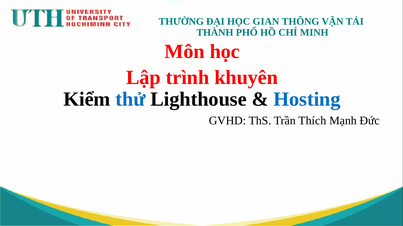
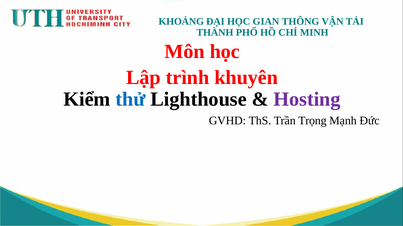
THƯỜNG: THƯỜNG -> KHOẢNG
Hosting colour: blue -> purple
Thích: Thích -> Trọng
